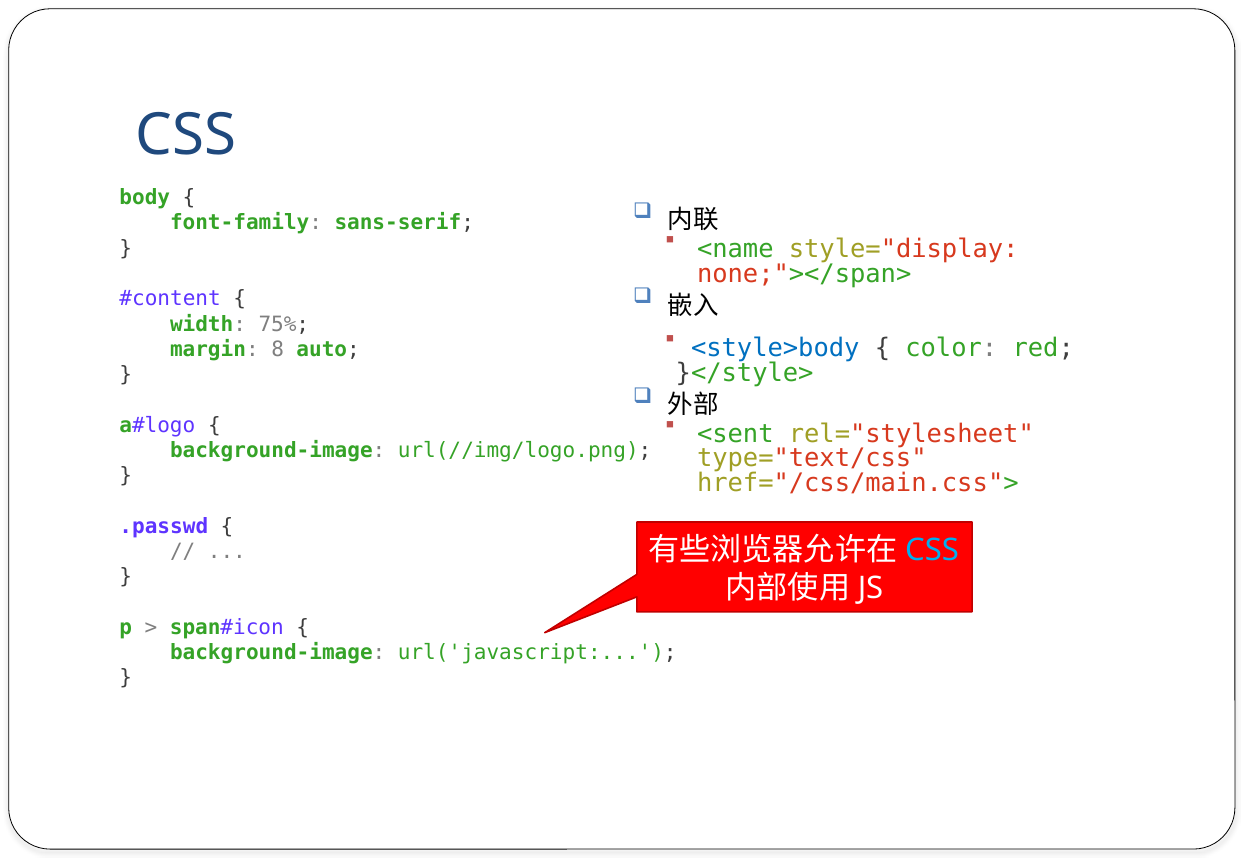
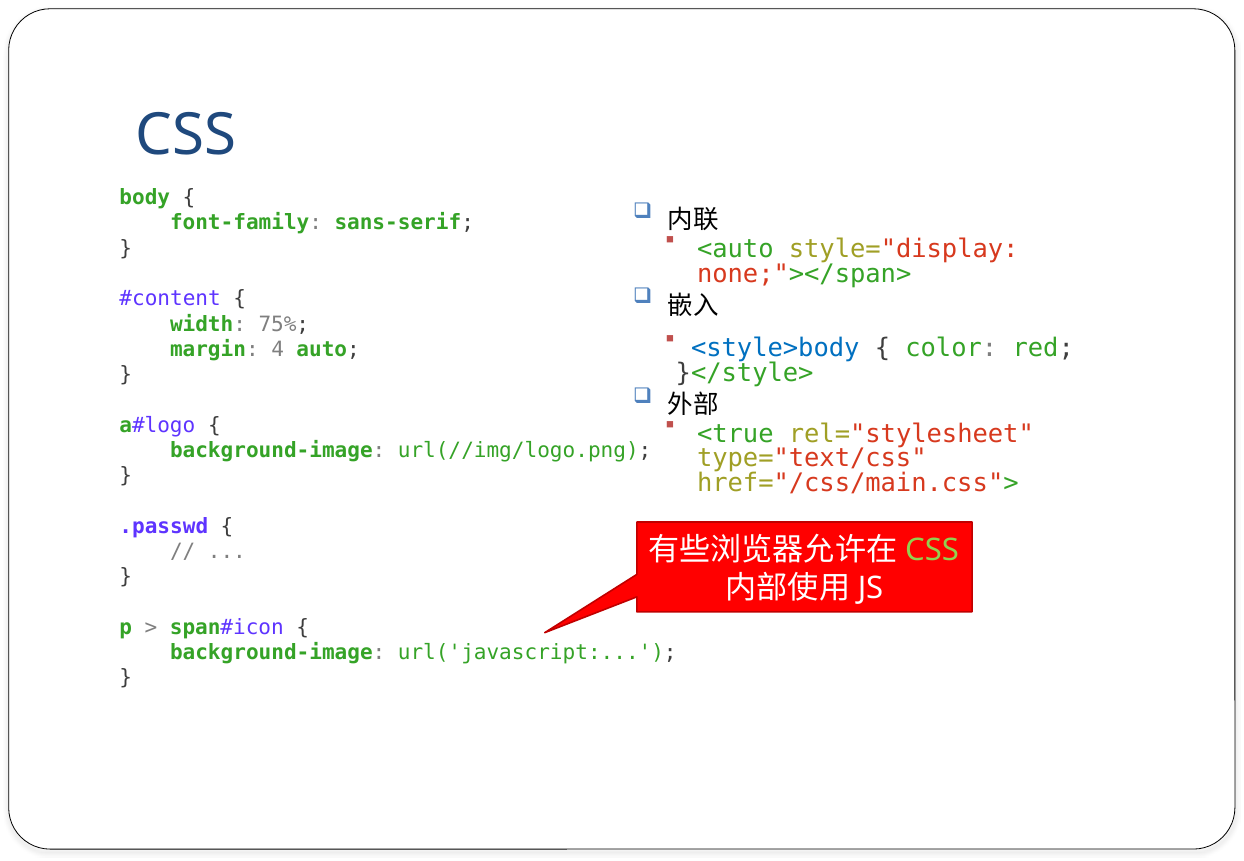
<name: <name -> <auto
8: 8 -> 4
<sent: <sent -> <true
CSS at (932, 551) colour: light blue -> light green
